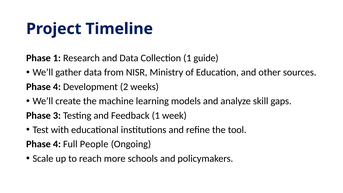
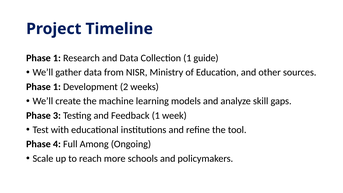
4 at (57, 87): 4 -> 1
People: People -> Among
